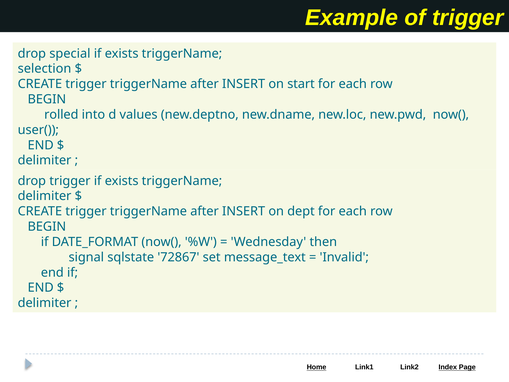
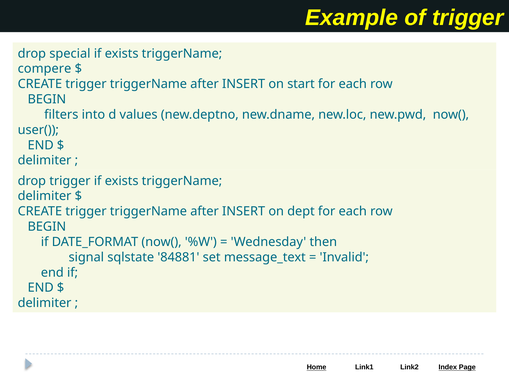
selection: selection -> compere
rolled: rolled -> filters
72867: 72867 -> 84881
